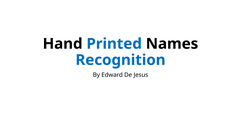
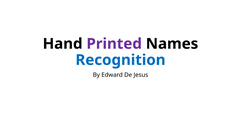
Printed colour: blue -> purple
